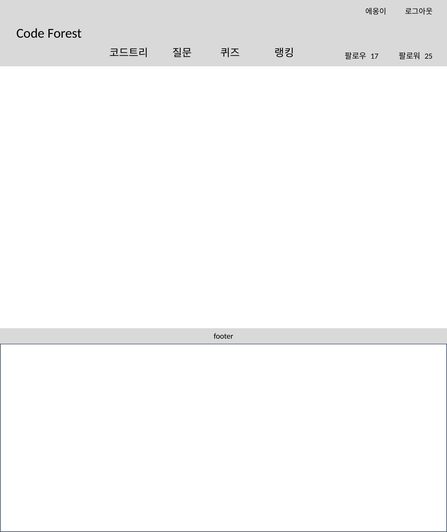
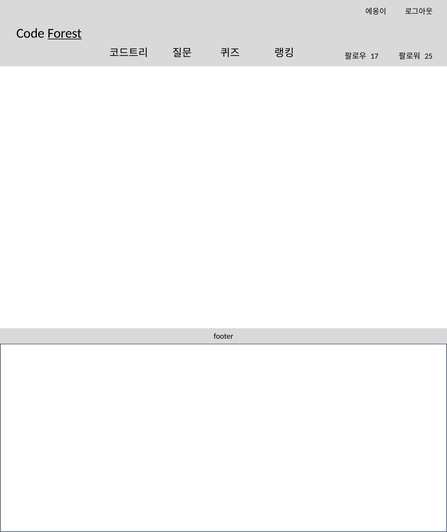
Forest underline: none -> present
